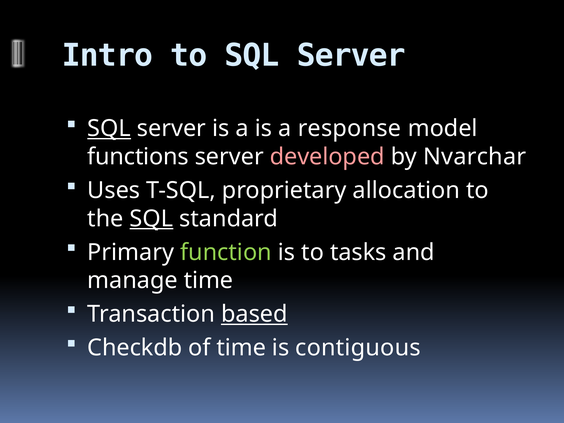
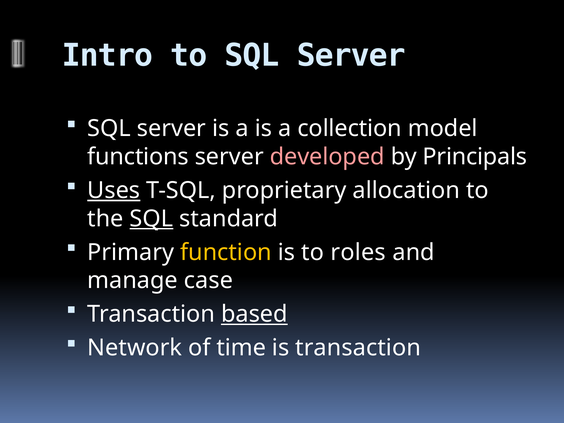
SQL at (109, 129) underline: present -> none
response: response -> collection
Nvarchar: Nvarchar -> Principals
Uses underline: none -> present
function colour: light green -> yellow
tasks: tasks -> roles
manage time: time -> case
Checkdb: Checkdb -> Network
is contiguous: contiguous -> transaction
